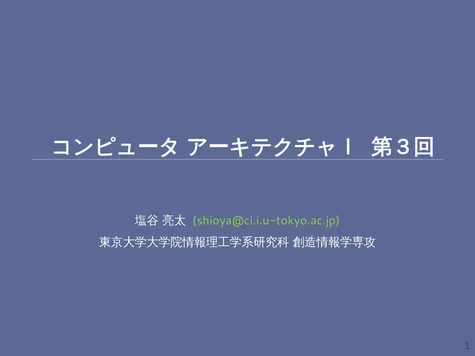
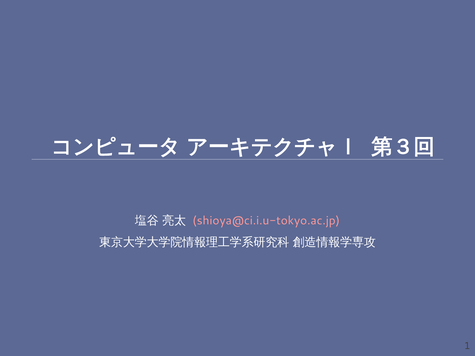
shioya@ci.i.u-tokyo.ac.jp colour: light green -> pink
